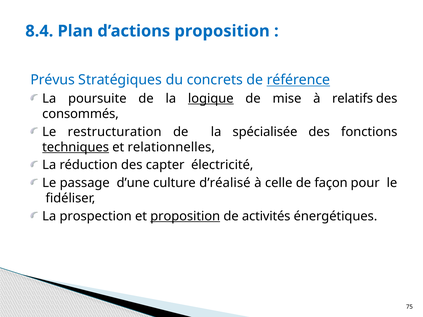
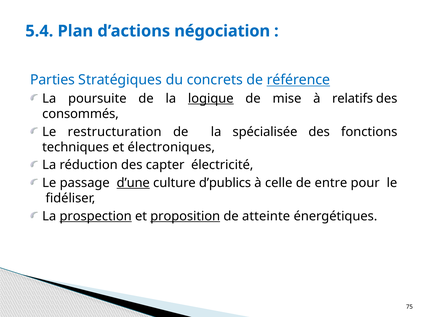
8.4: 8.4 -> 5.4
d’actions proposition: proposition -> négociation
Prévus: Prévus -> Parties
techniques underline: present -> none
relationnelles: relationnelles -> électroniques
d’une underline: none -> present
d’réalisé: d’réalisé -> d’publics
façon: façon -> entre
prospection underline: none -> present
activités: activités -> atteinte
